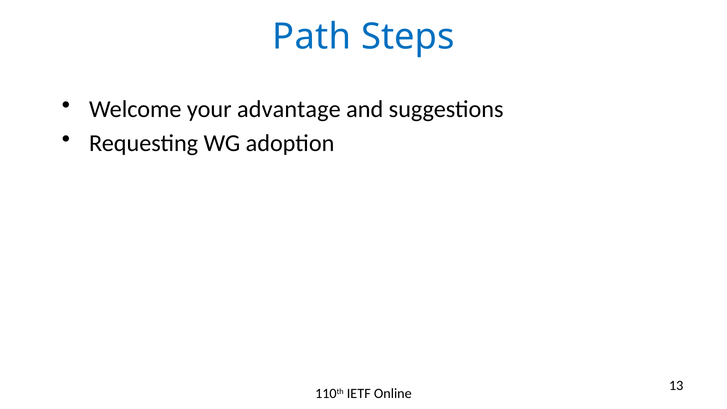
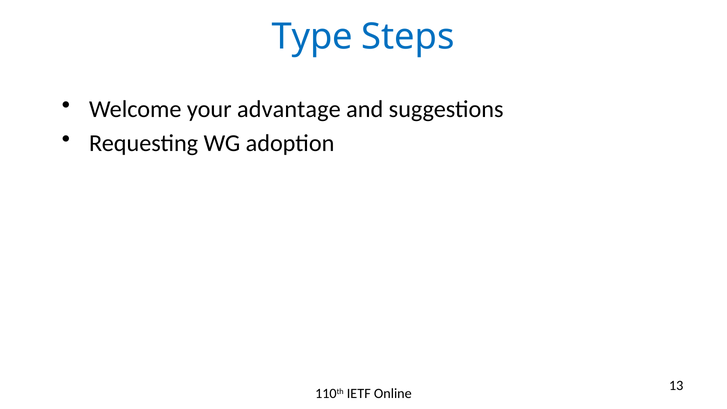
Path: Path -> Type
